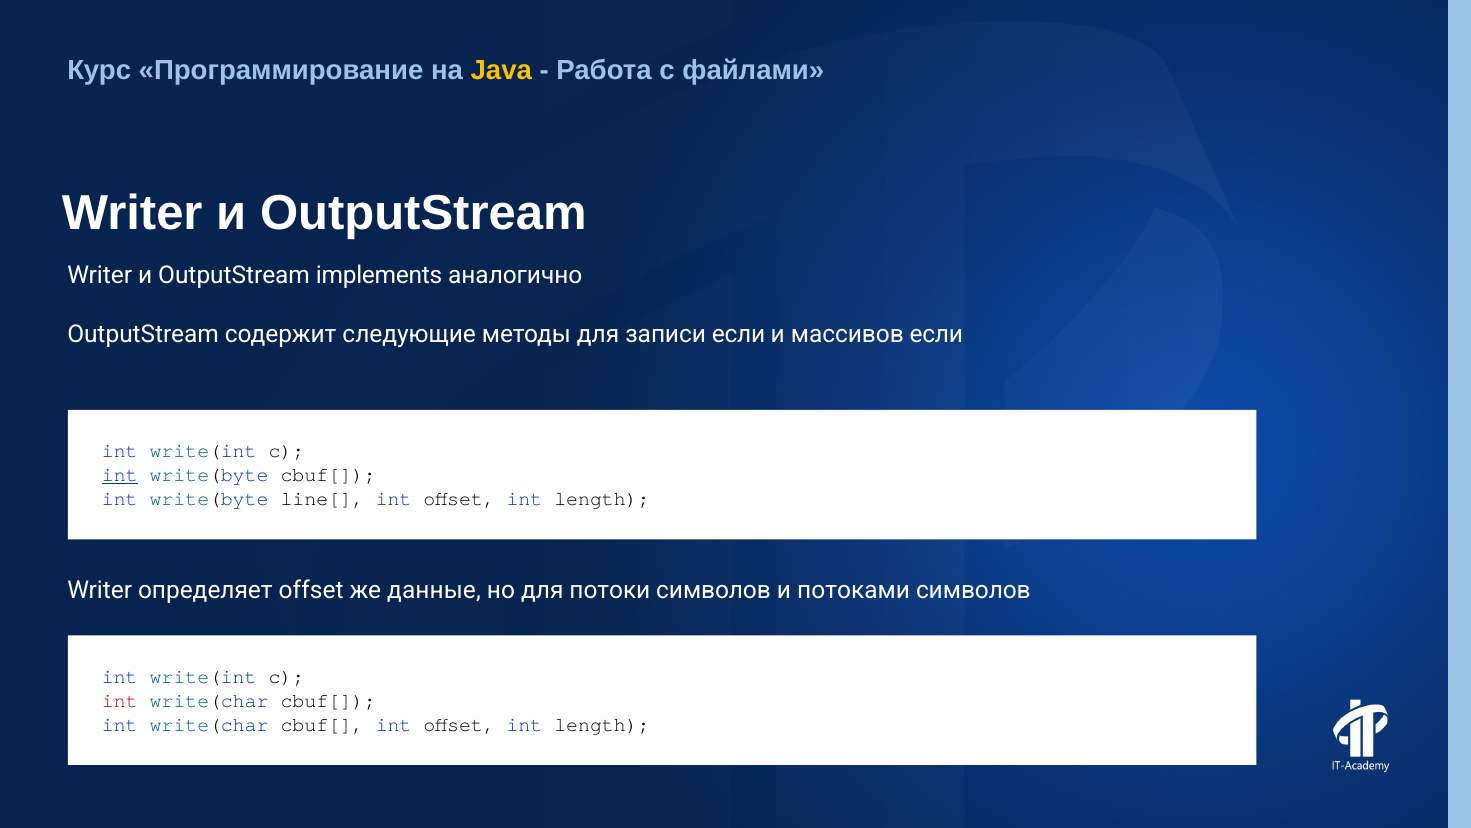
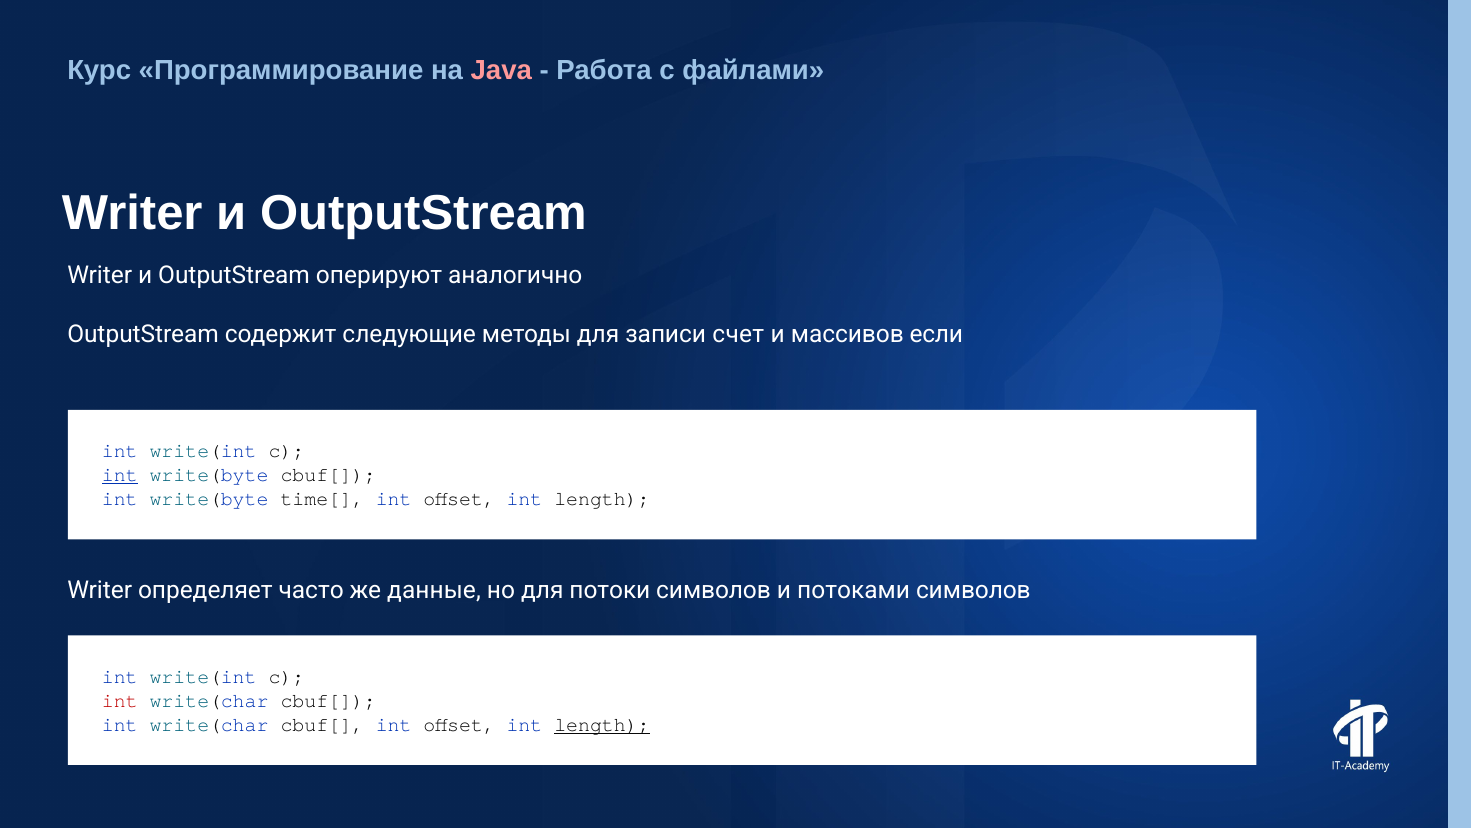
Java colour: yellow -> pink
implements: implements -> оперируют
записи если: если -> счет
line[: line[ -> time[
определяет offset: offset -> часто
length at (602, 724) underline: none -> present
